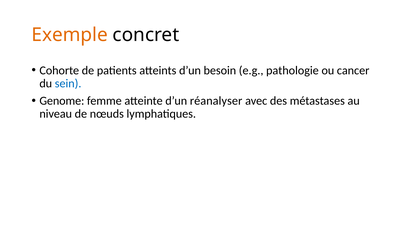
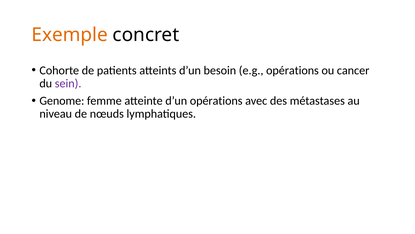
e.g pathologie: pathologie -> opérations
sein colour: blue -> purple
d’un réanalyser: réanalyser -> opérations
